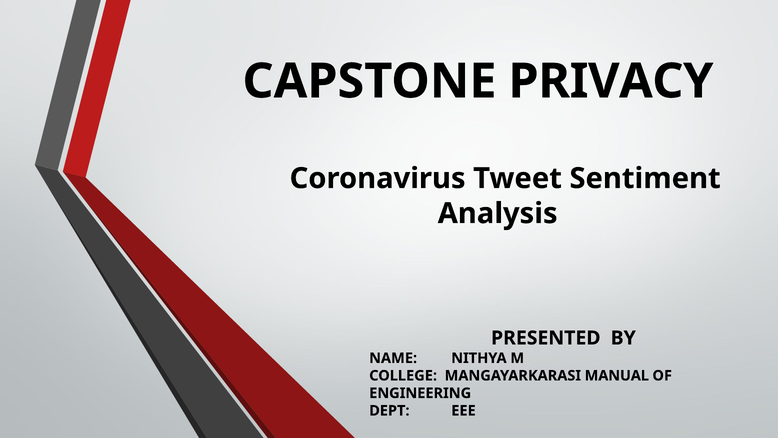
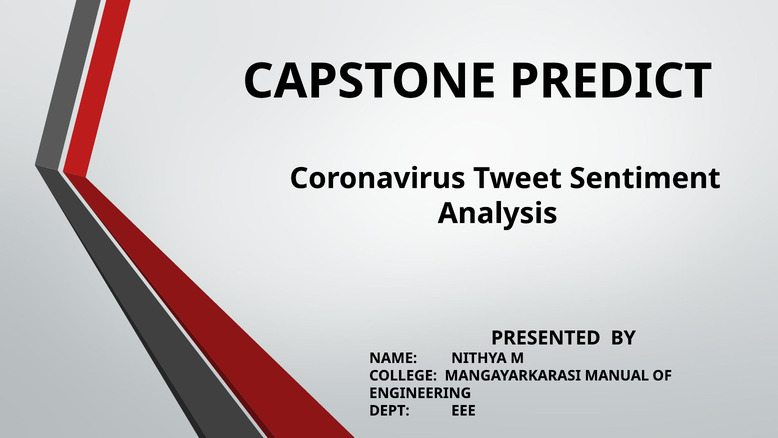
PRIVACY: PRIVACY -> PREDICT
